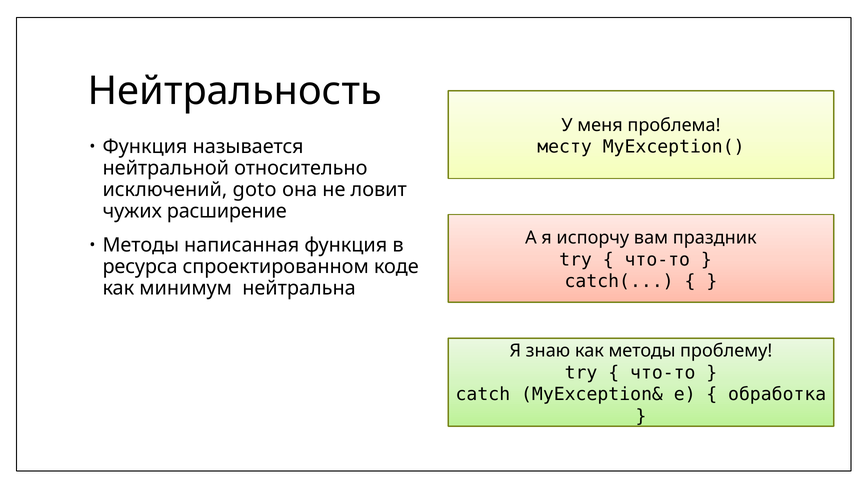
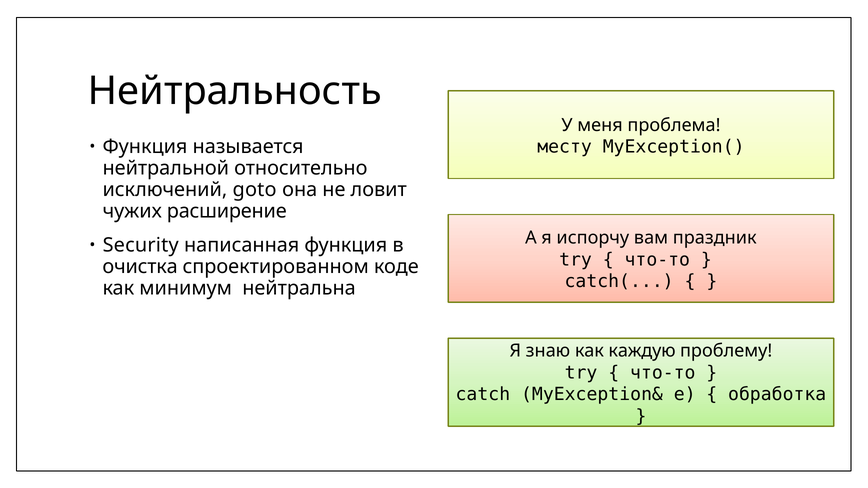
Методы at (141, 245): Методы -> Security
ресурса: ресурса -> очистка
как методы: методы -> каждую
